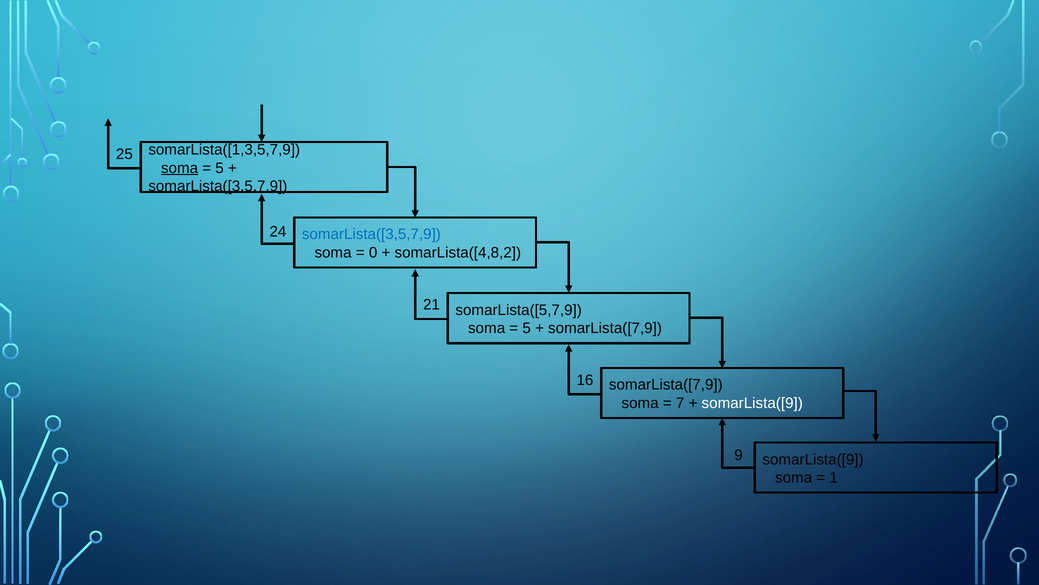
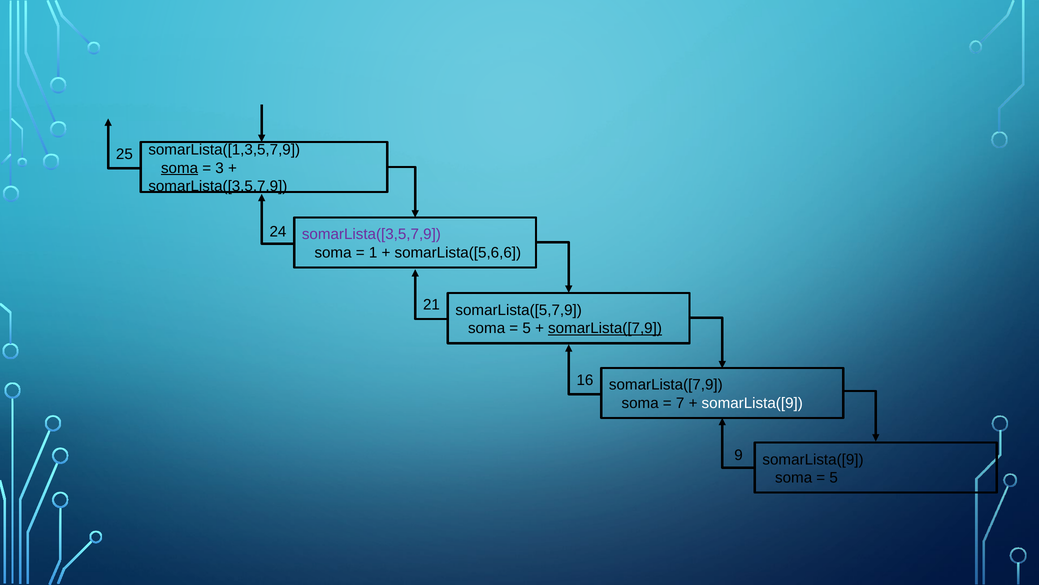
5 at (220, 168): 5 -> 3
somarLista([3,5,7,9 at (371, 234) colour: blue -> purple
0: 0 -> 1
somarLista([4,8,2: somarLista([4,8,2 -> somarLista([5,6,6
somarLista([7,9 at (605, 328) underline: none -> present
1 at (834, 477): 1 -> 5
